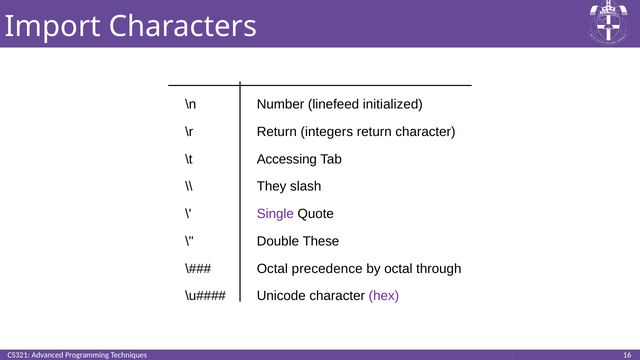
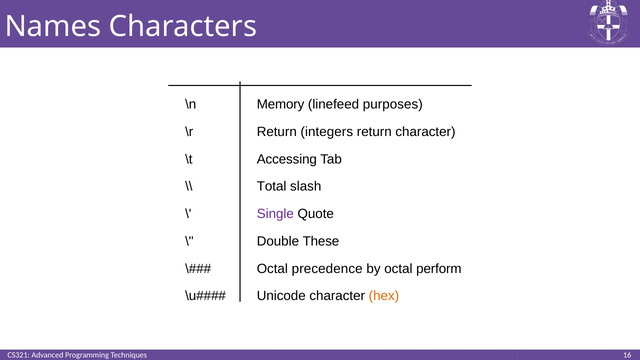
Import: Import -> Names
Number: Number -> Memory
initialized: initialized -> purposes
They: They -> Total
through: through -> perform
hex colour: purple -> orange
